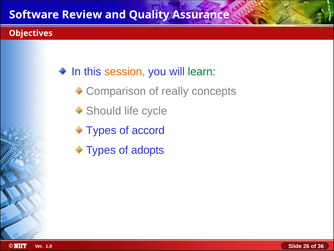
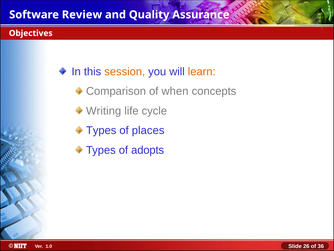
learn colour: green -> orange
really: really -> when
Should: Should -> Writing
accord: accord -> places
